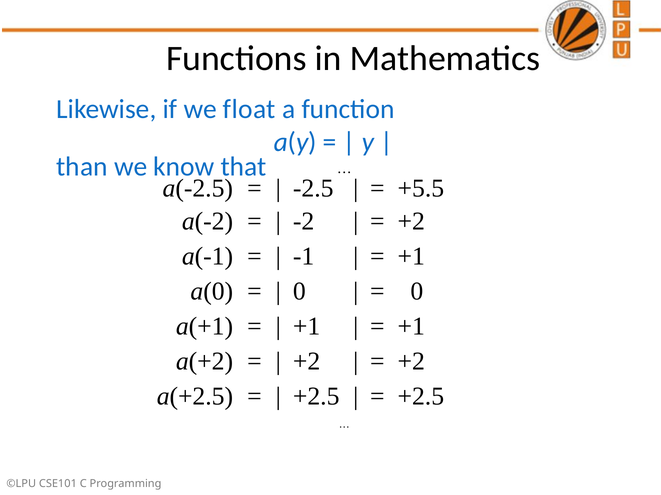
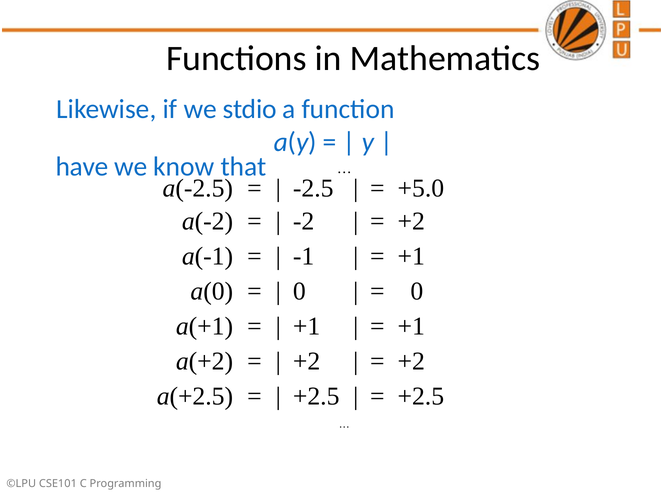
float: float -> stdio
than: than -> have
+5.5: +5.5 -> +5.0
